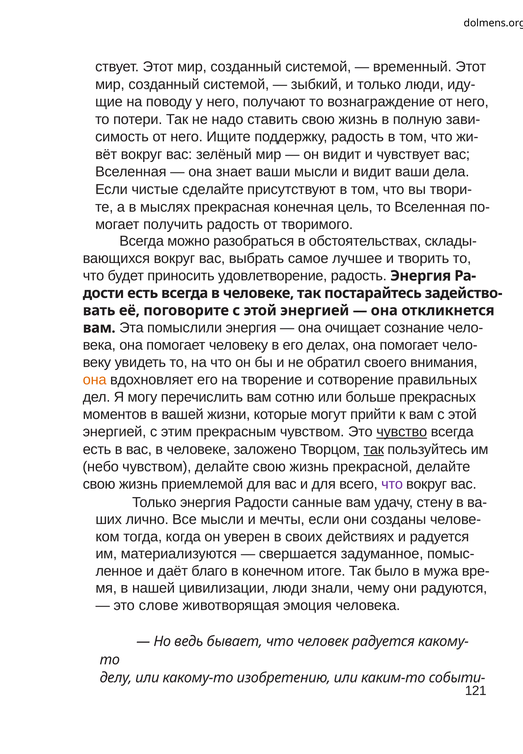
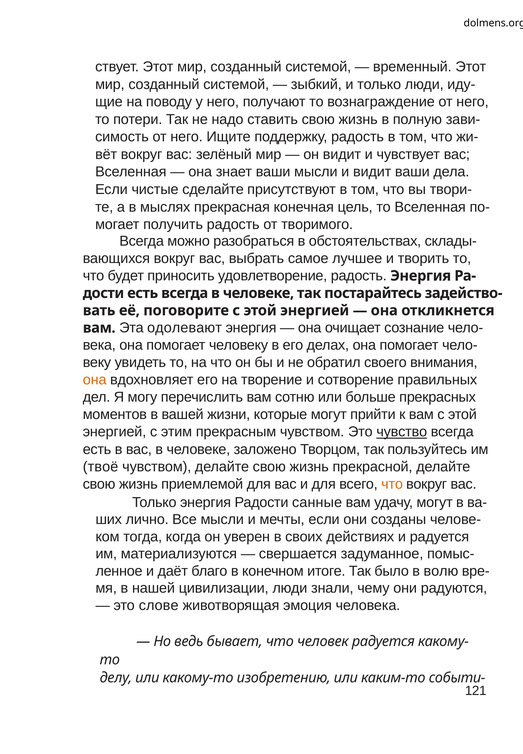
помыслили: помыслили -> одолевают
так at (374, 449) underline: present -> none
небо: небо -> твоё
что at (392, 483) colour: purple -> orange
удачу стену: стену -> могут
мужа: мужа -> волю
